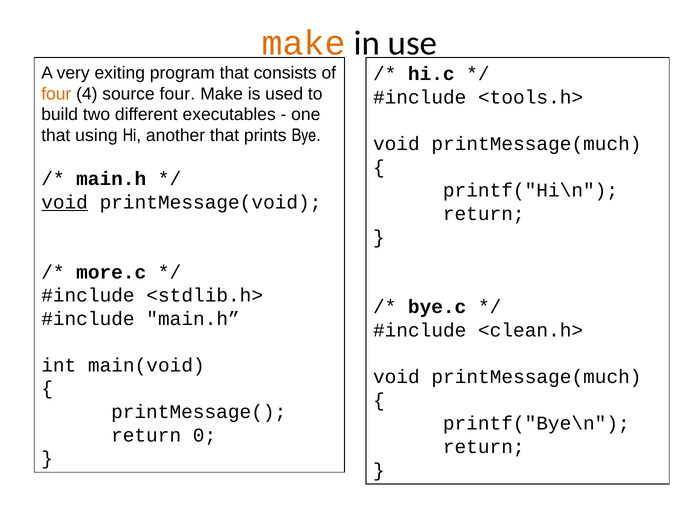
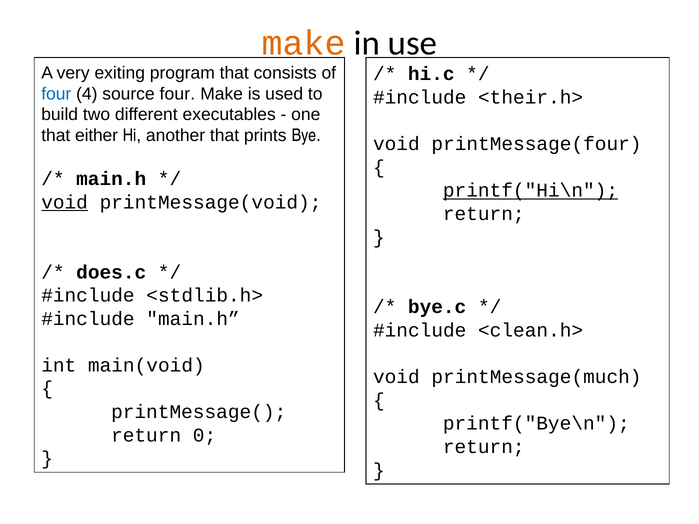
four at (56, 94) colour: orange -> blue
<tools.h>: <tools.h> -> <their.h>
using: using -> either
printMessage(much at (536, 144): printMessage(much -> printMessage(four
printf("Hi\n underline: none -> present
more.c: more.c -> does.c
